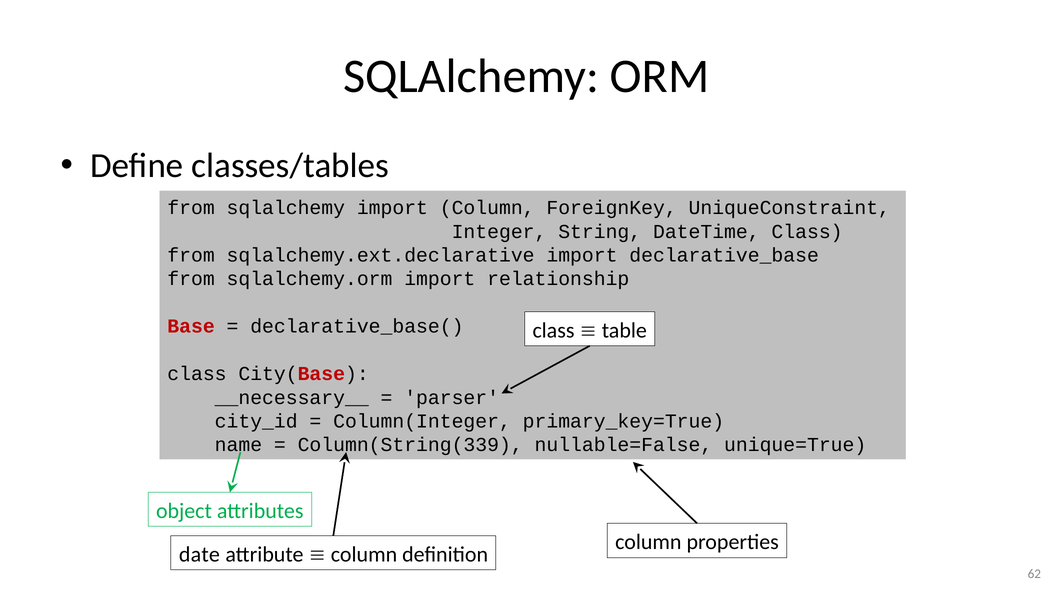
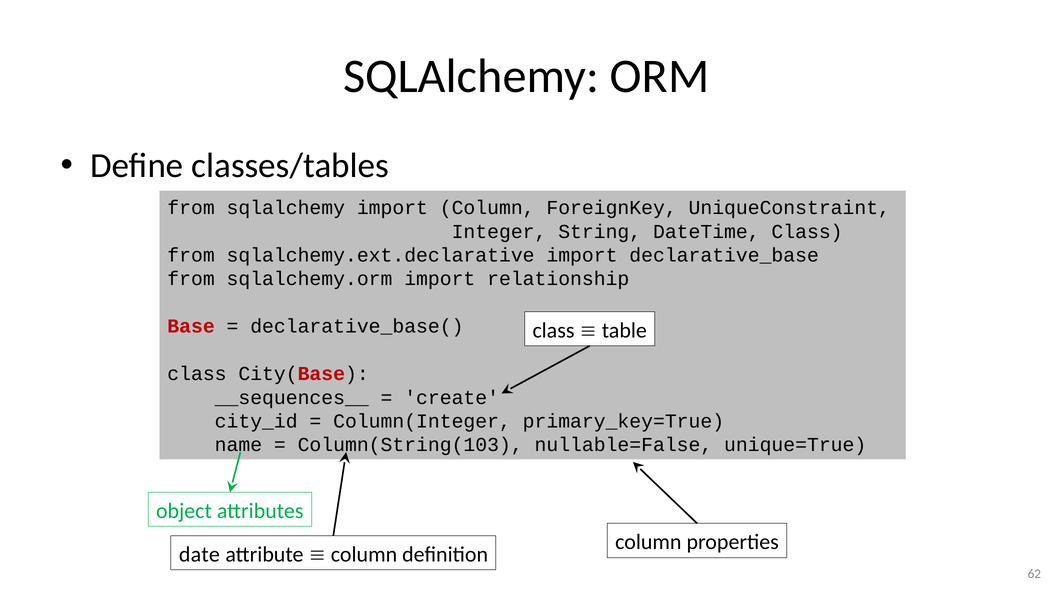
__necessary__: __necessary__ -> __sequences__
parser: parser -> create
Column(String(339: Column(String(339 -> Column(String(103
